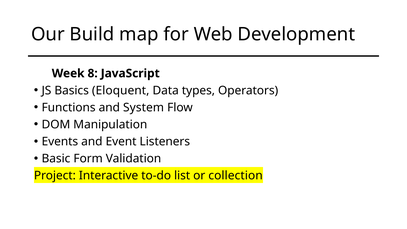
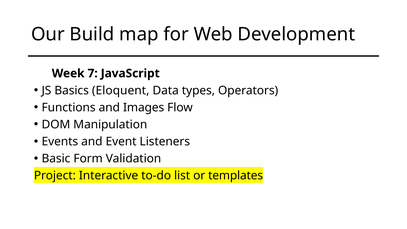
8: 8 -> 7
System: System -> Images
collection: collection -> templates
